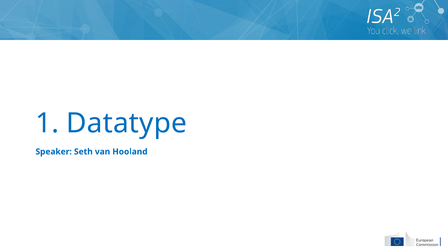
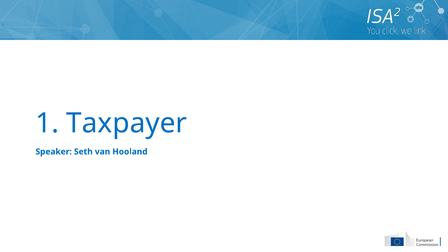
Datatype: Datatype -> Taxpayer
